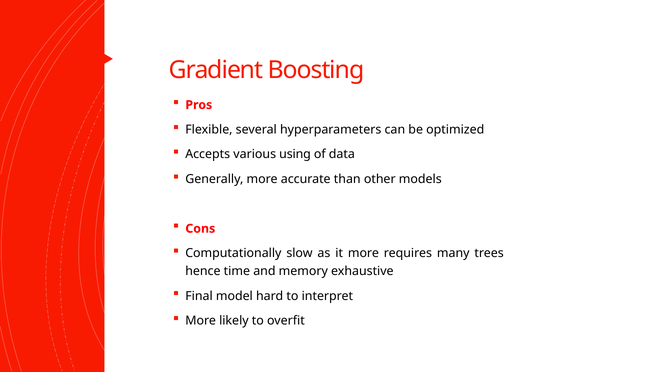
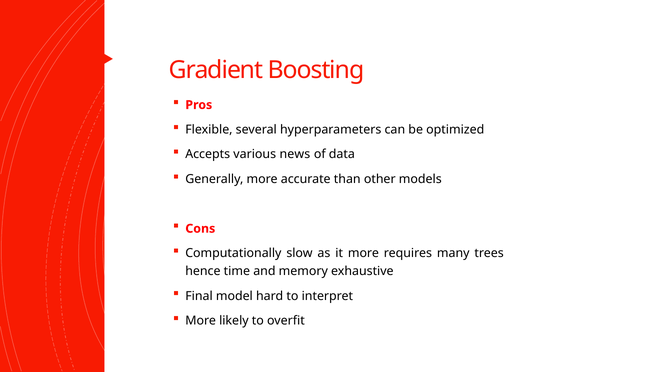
using: using -> news
